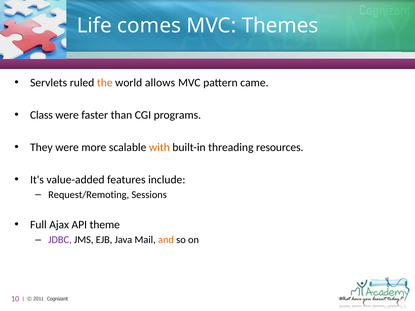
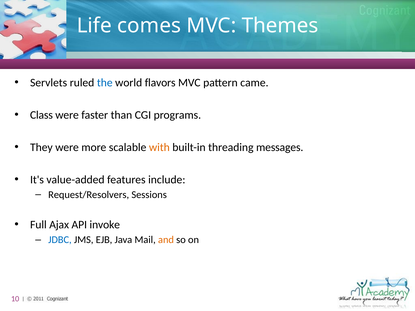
the colour: orange -> blue
allows: allows -> flavors
resources: resources -> messages
Request/Remoting: Request/Remoting -> Request/Resolvers
theme: theme -> invoke
JDBC colour: purple -> blue
